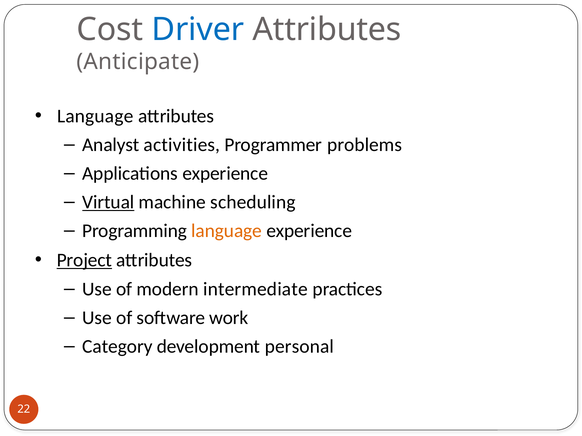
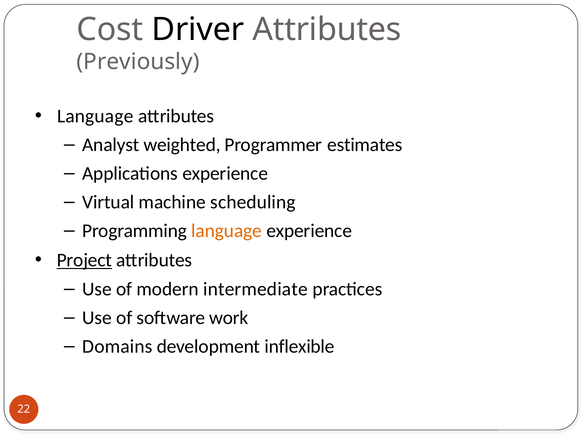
Driver colour: blue -> black
Anticipate: Anticipate -> Previously
activities: activities -> weighted
problems: problems -> estimates
Virtual underline: present -> none
Category: Category -> Domains
personal: personal -> inflexible
